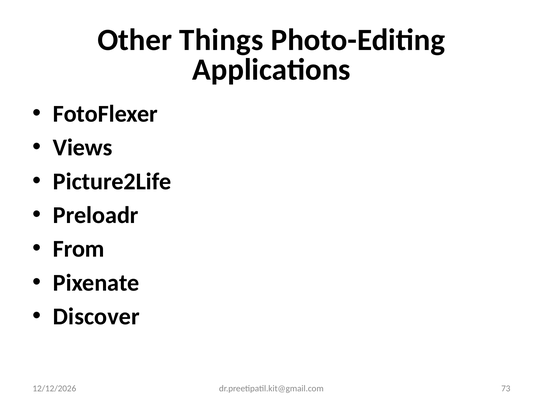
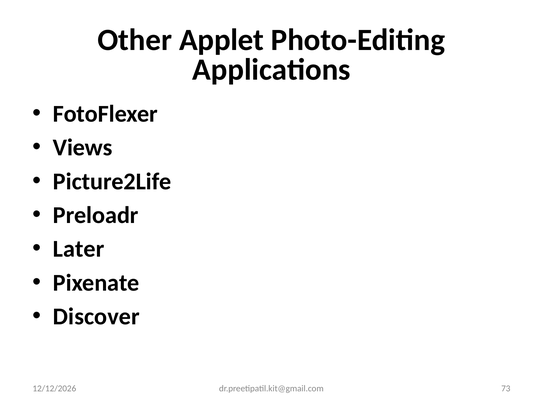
Things: Things -> Applet
From: From -> Later
